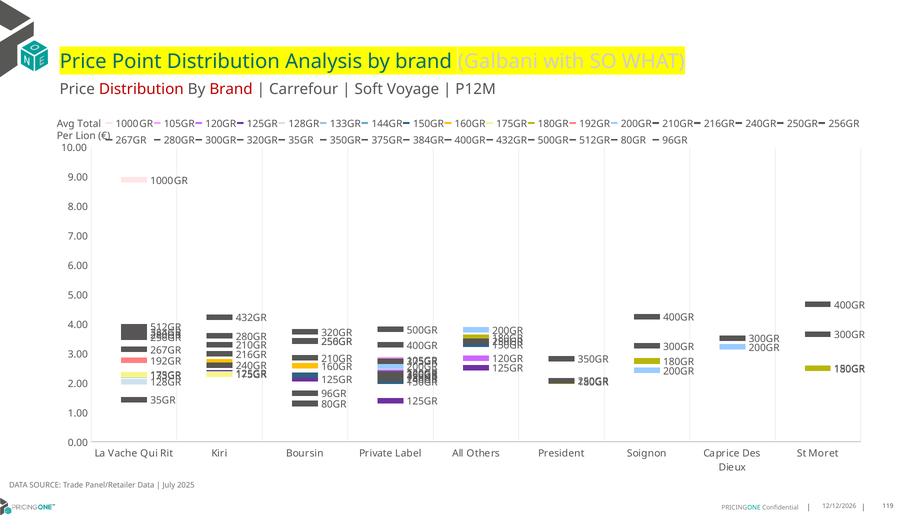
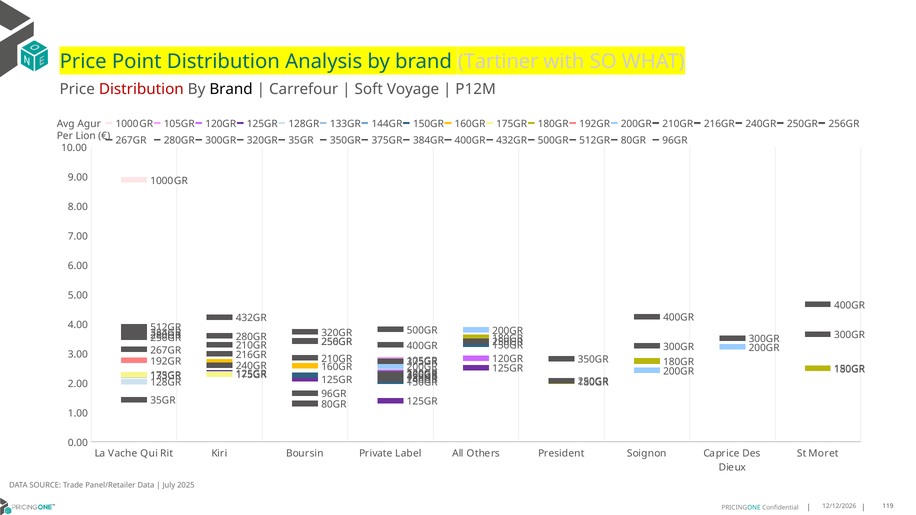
Galbani: Galbani -> Tartiner
Brand at (231, 89) colour: red -> black
Total: Total -> Agur
